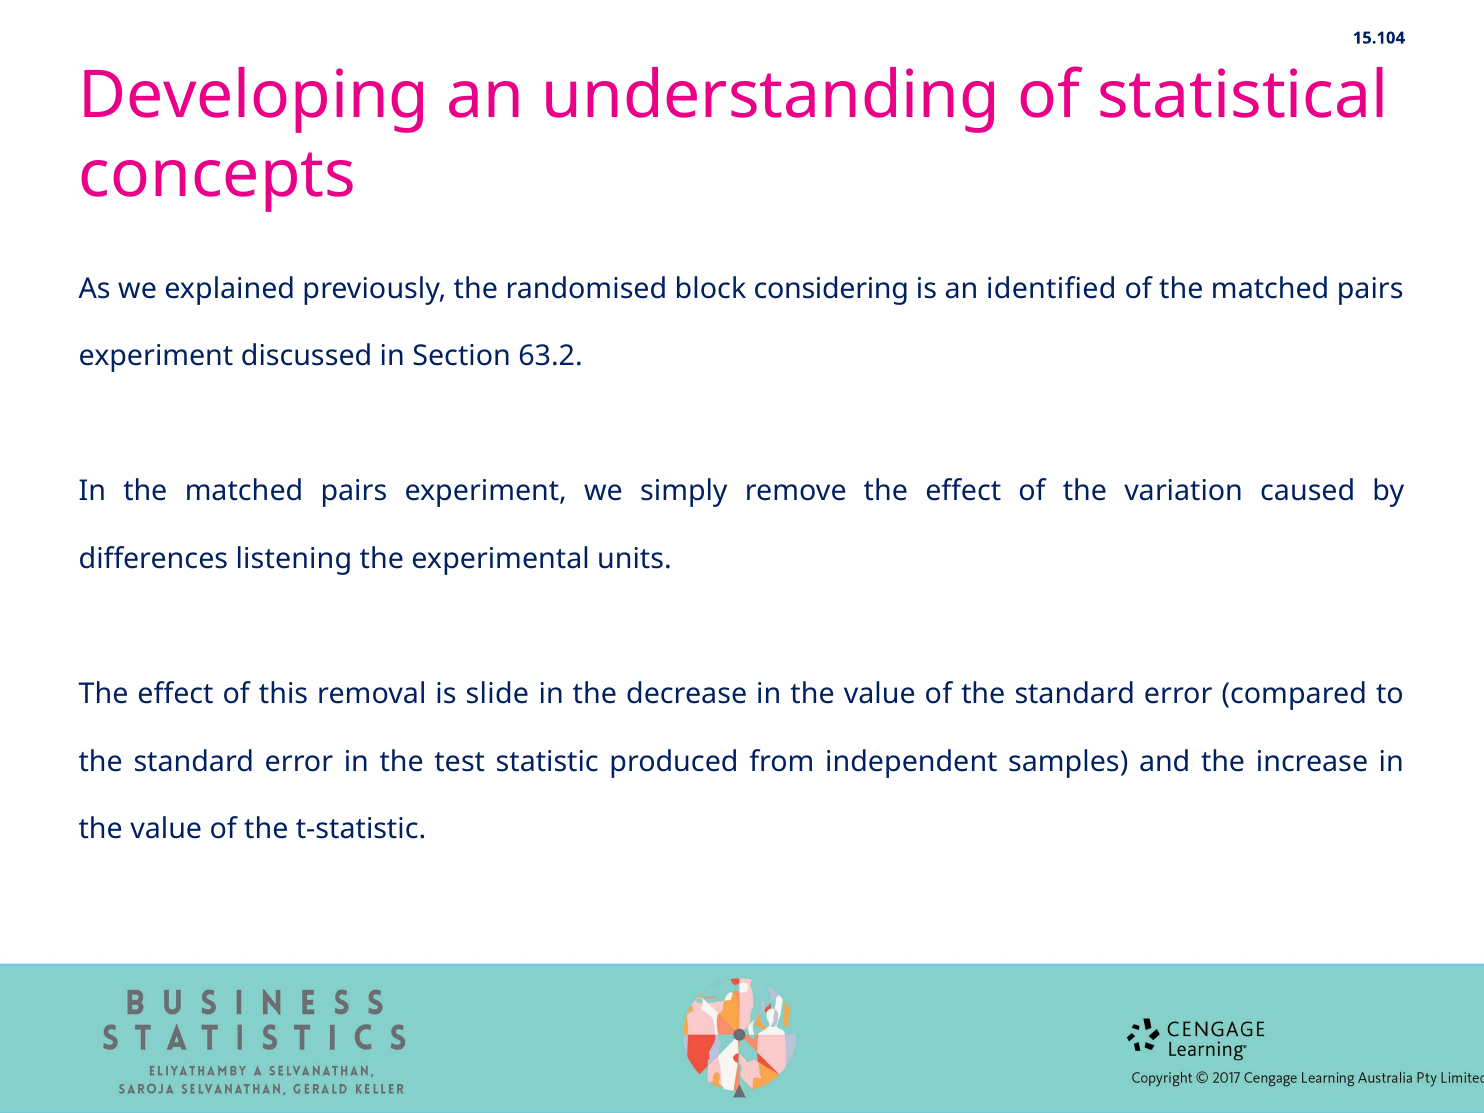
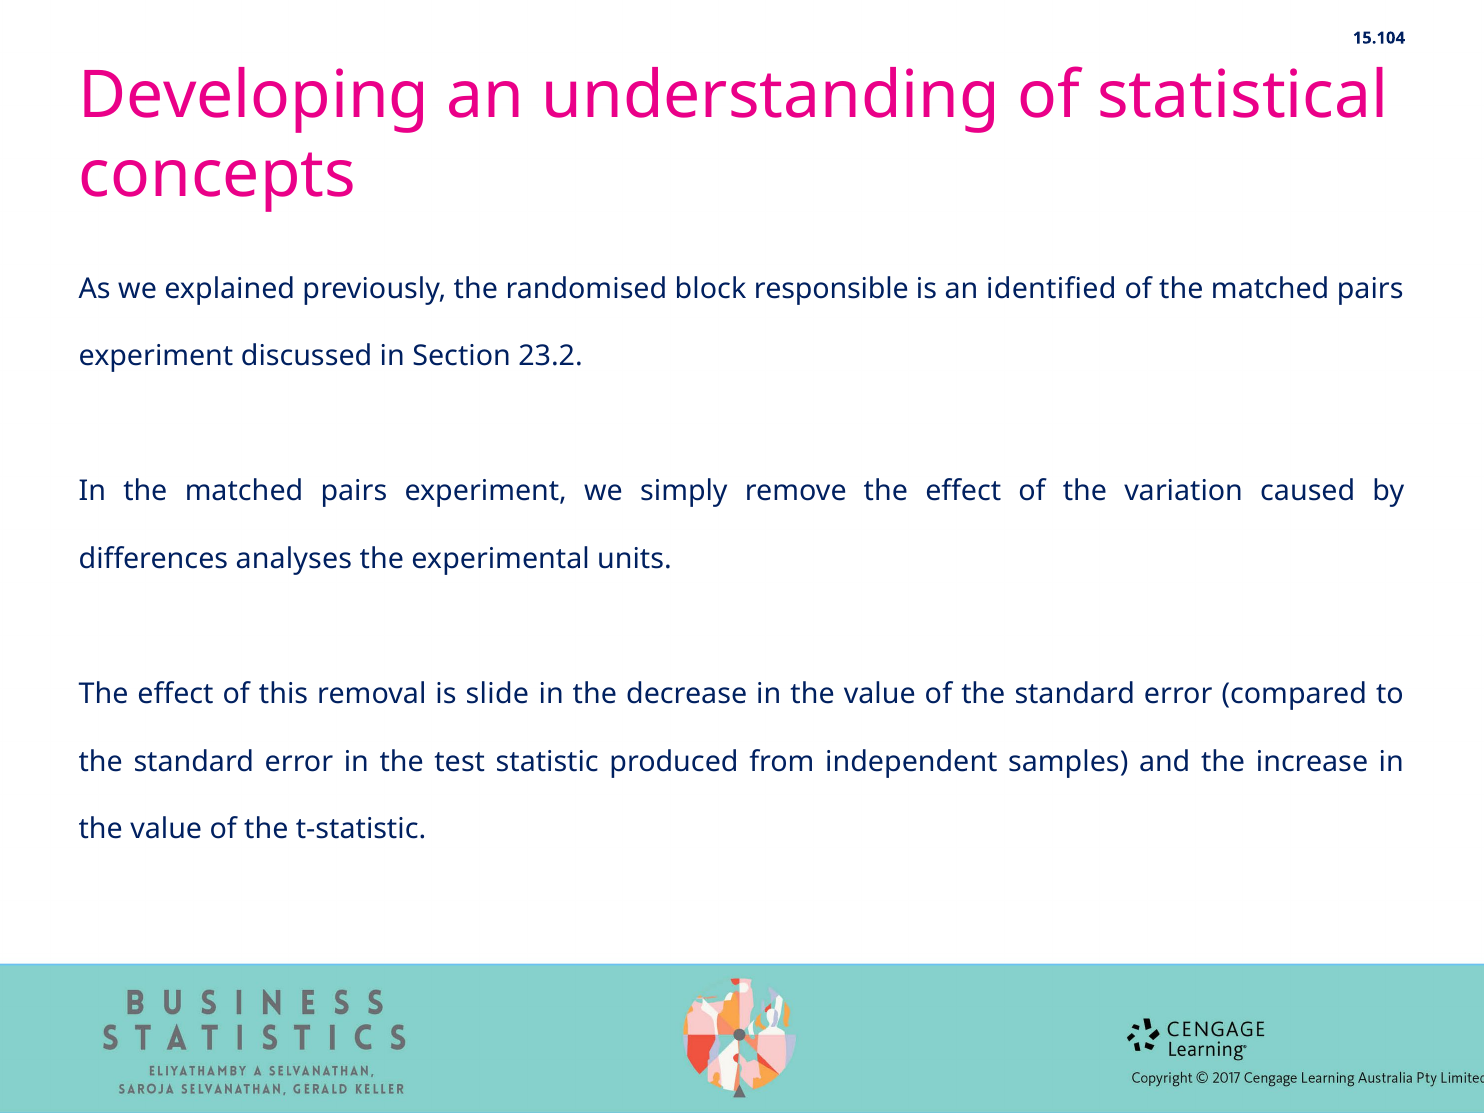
considering: considering -> responsible
63.2: 63.2 -> 23.2
listening: listening -> analyses
